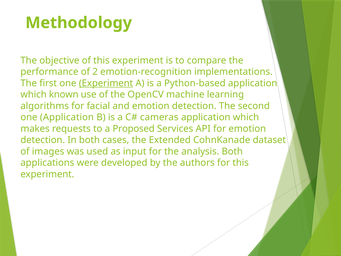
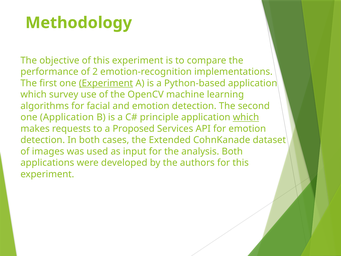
known: known -> survey
cameras: cameras -> principle
which at (246, 117) underline: none -> present
